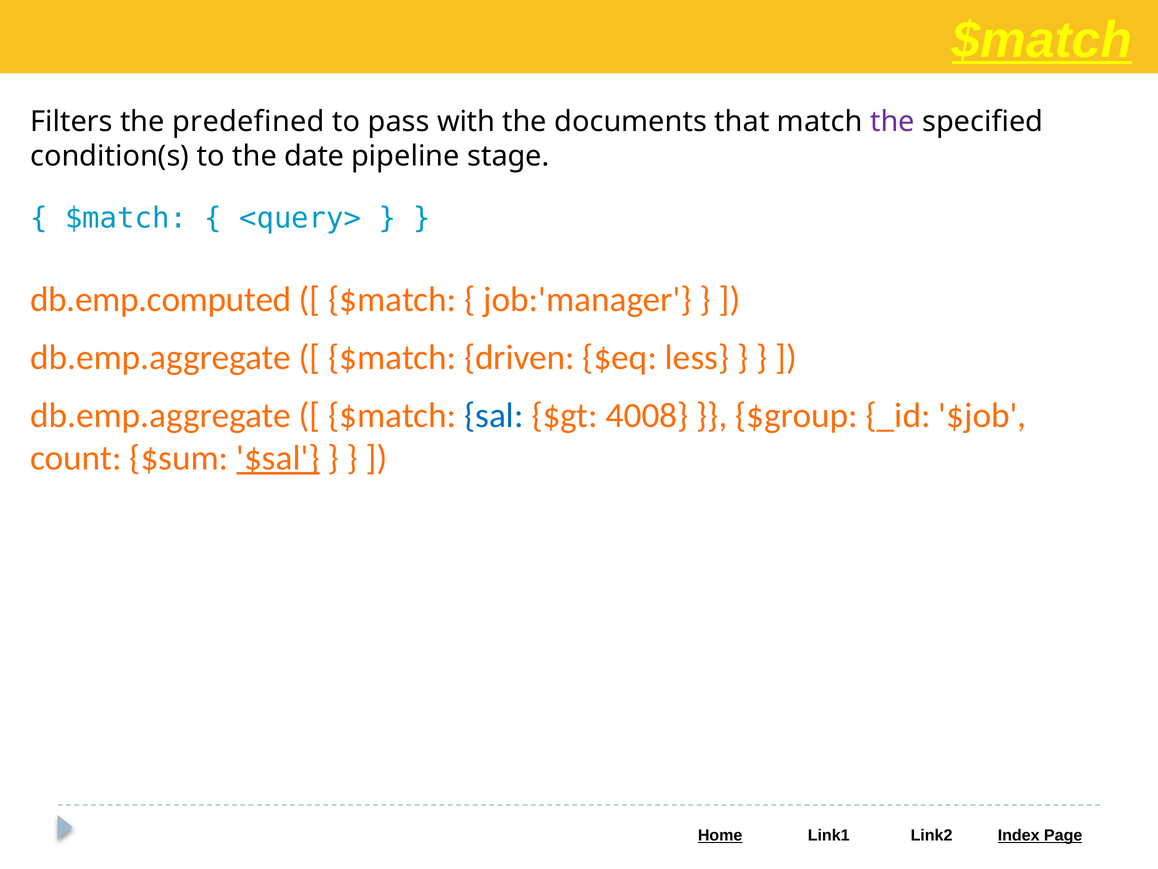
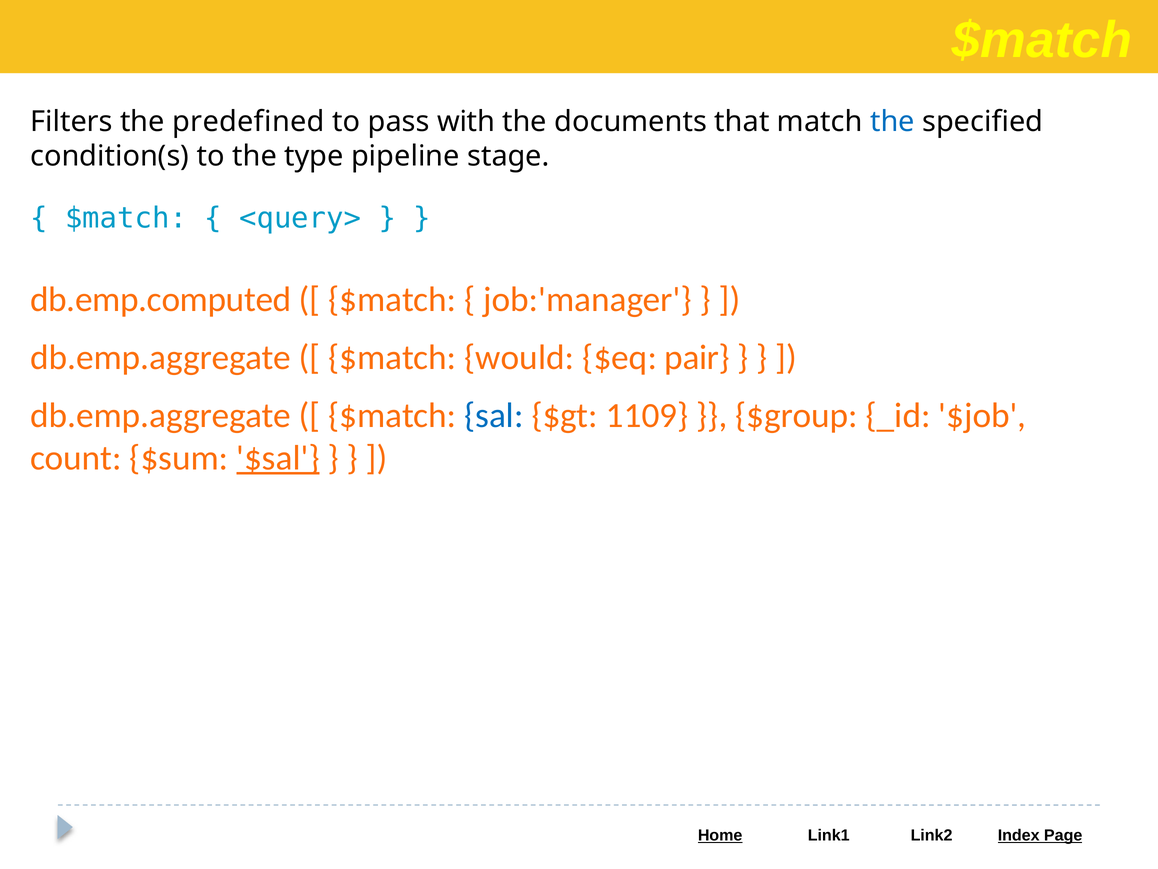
$match at (1042, 40) underline: present -> none
the at (892, 122) colour: purple -> blue
date: date -> type
driven: driven -> would
less: less -> pair
4008: 4008 -> 1109
